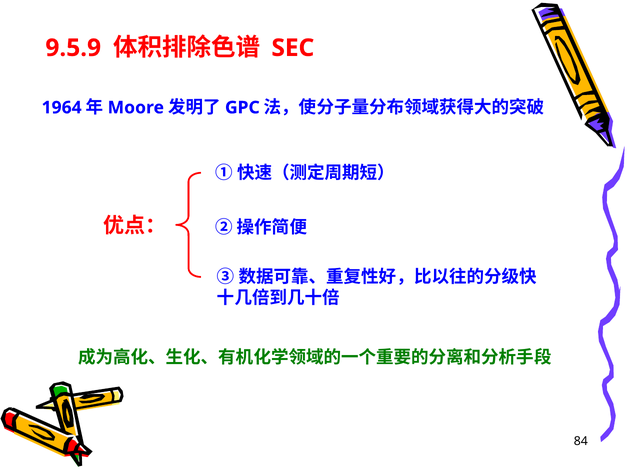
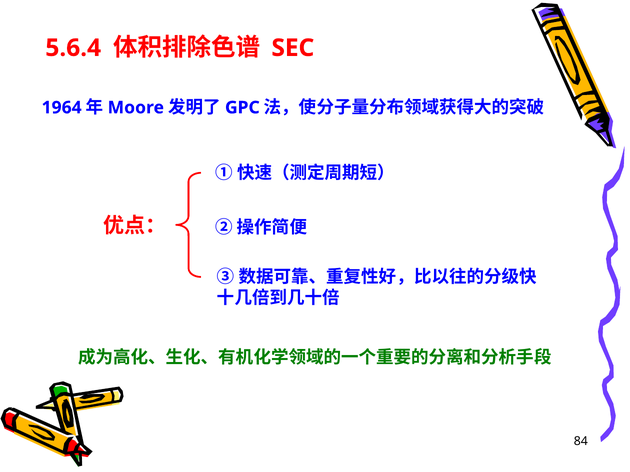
9.5.9: 9.5.9 -> 5.6.4
